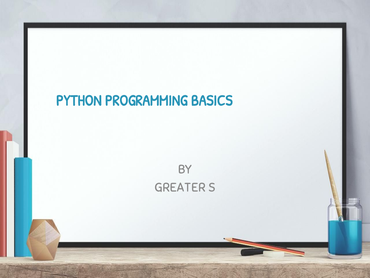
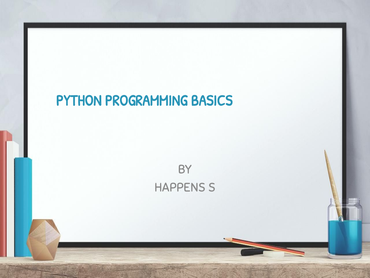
GREATER: GREATER -> HAPPENS
